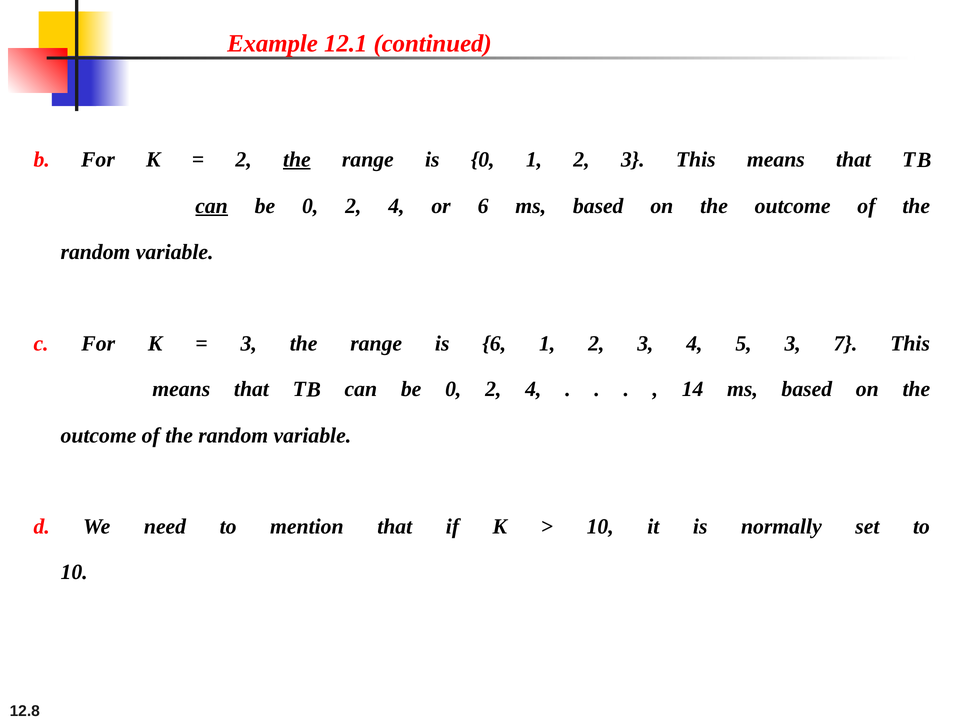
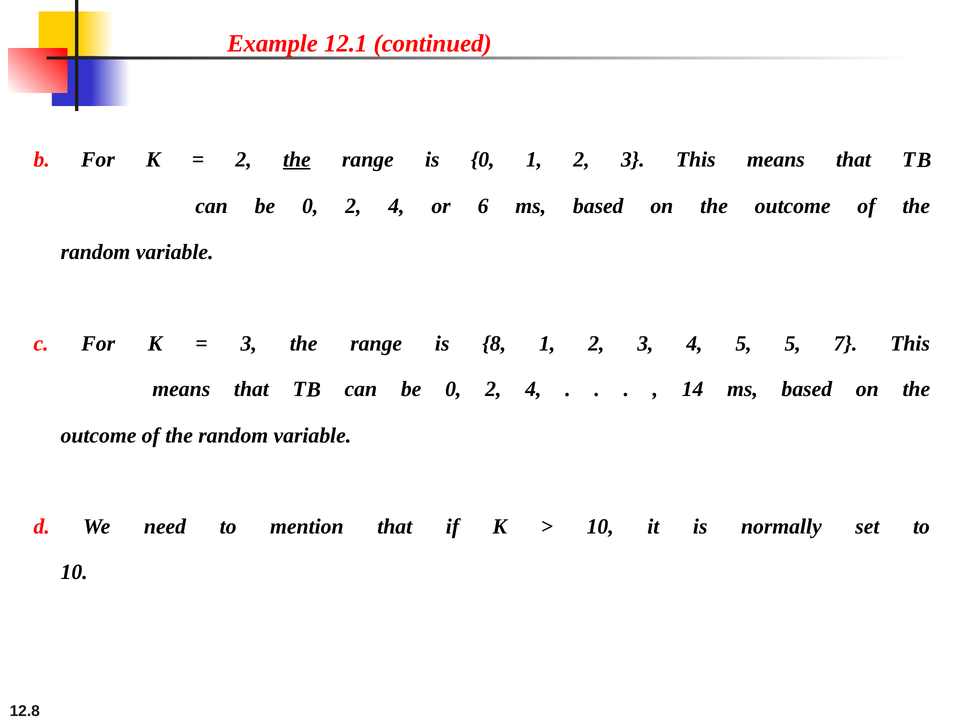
can at (212, 206) underline: present -> none
is 6: 6 -> 8
5 3: 3 -> 5
